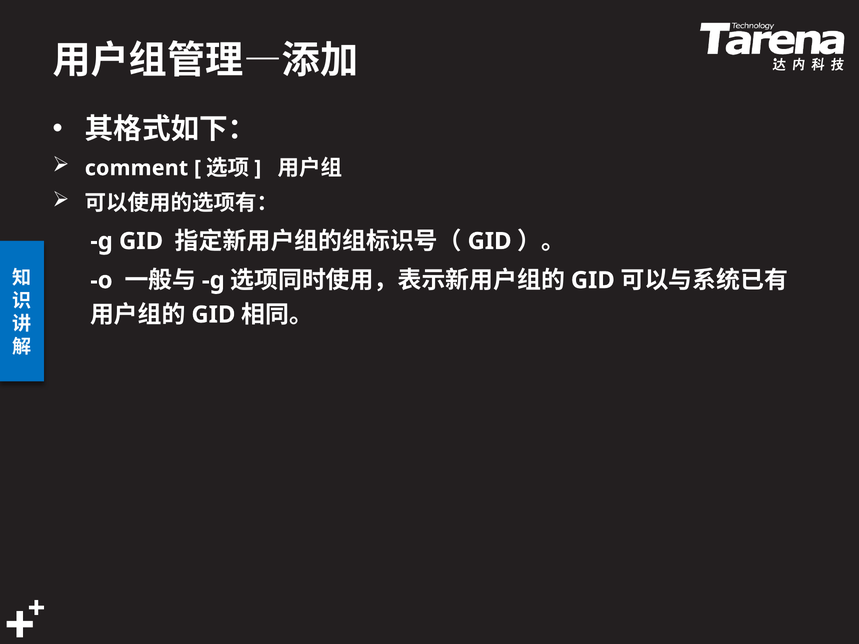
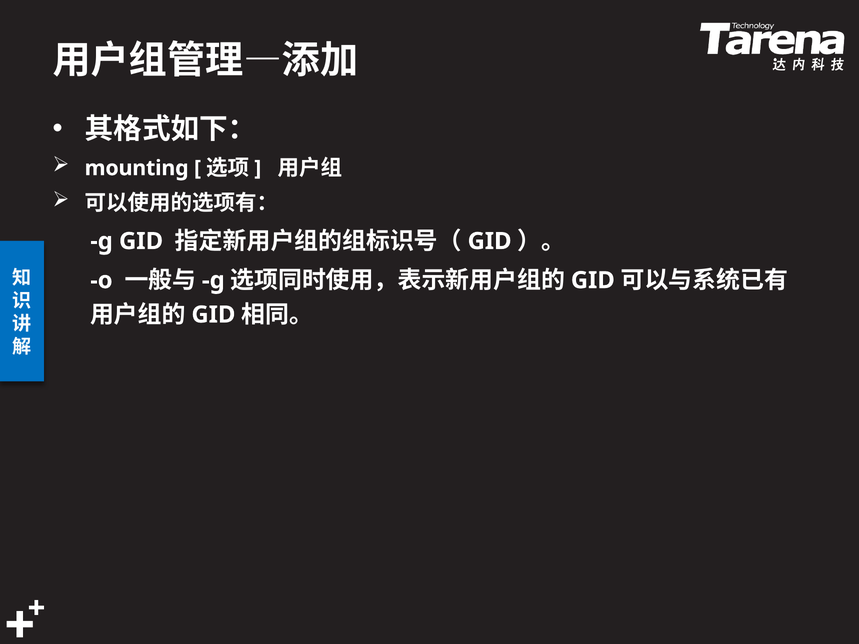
comment: comment -> mounting
